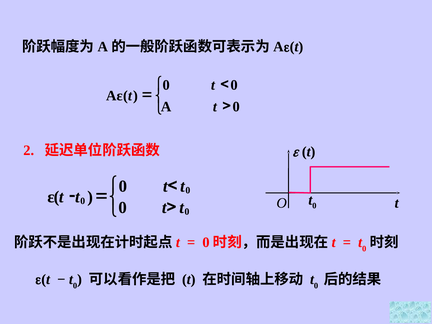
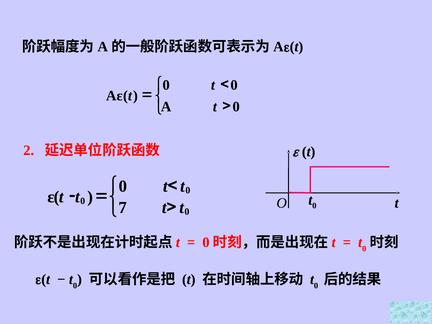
0 at (123, 208): 0 -> 7
